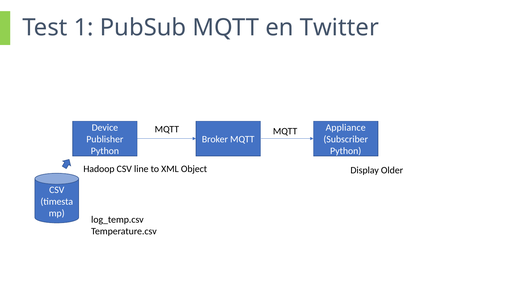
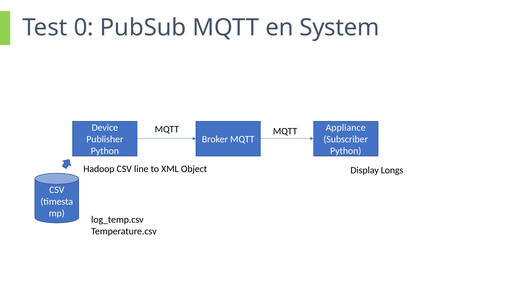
1: 1 -> 0
Twitter: Twitter -> System
Older: Older -> Longs
